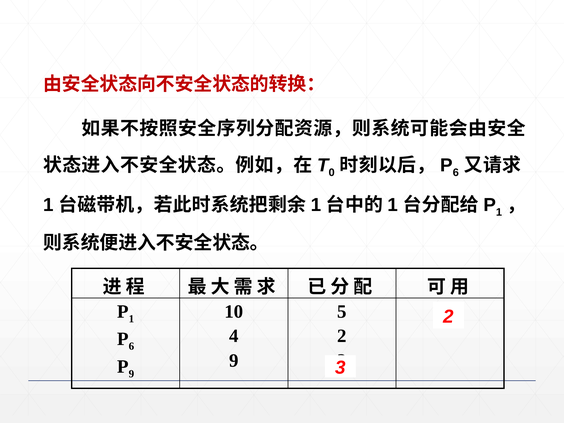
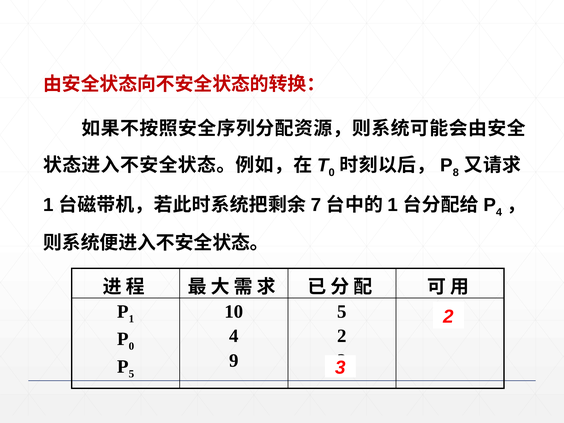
6 at (456, 172): 6 -> 8
1 at (316, 205): 1 -> 7
1 at (499, 212): 1 -> 4
6 at (131, 346): 6 -> 0
9 at (131, 374): 9 -> 5
